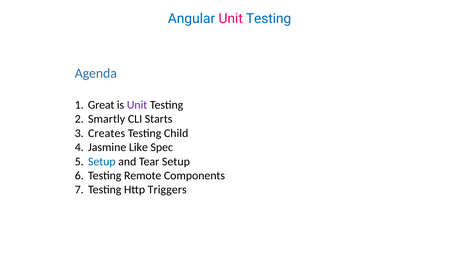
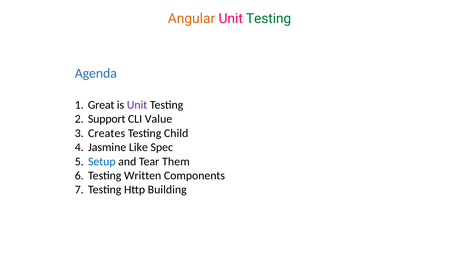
Angular colour: blue -> orange
Testing at (269, 19) colour: blue -> green
Smartly: Smartly -> Support
Starts: Starts -> Value
Tear Setup: Setup -> Them
Remote: Remote -> Written
Triggers: Triggers -> Building
